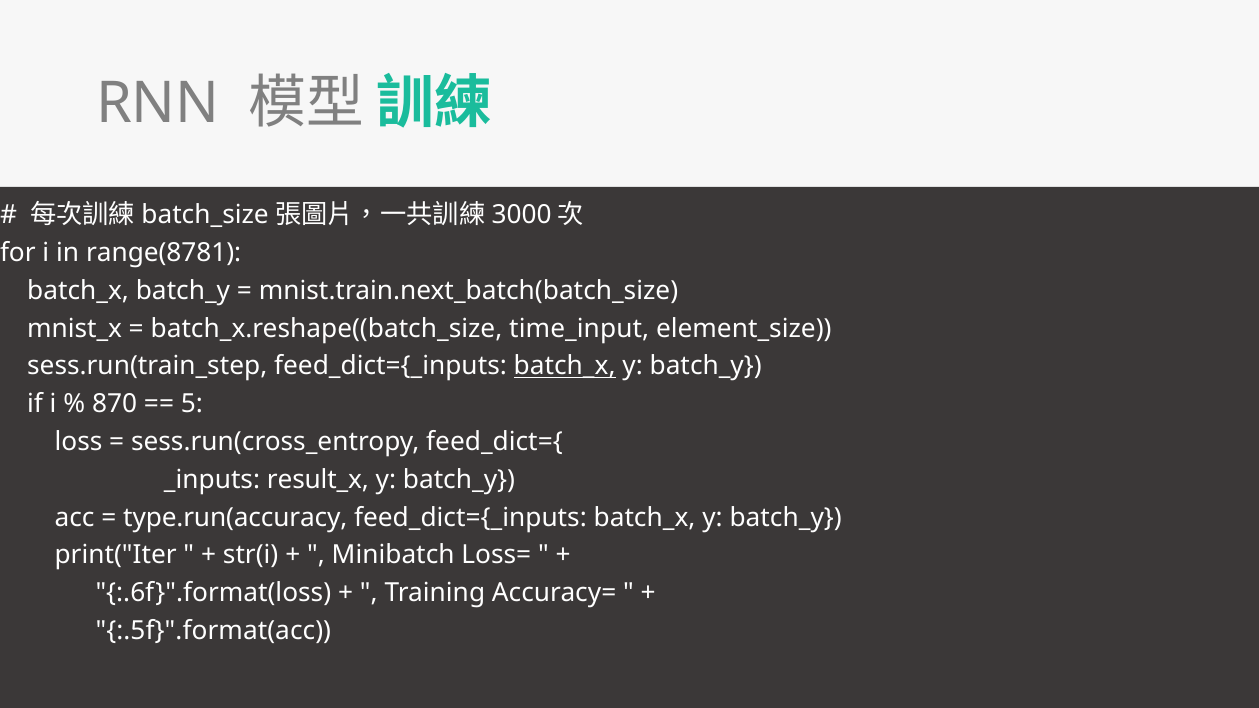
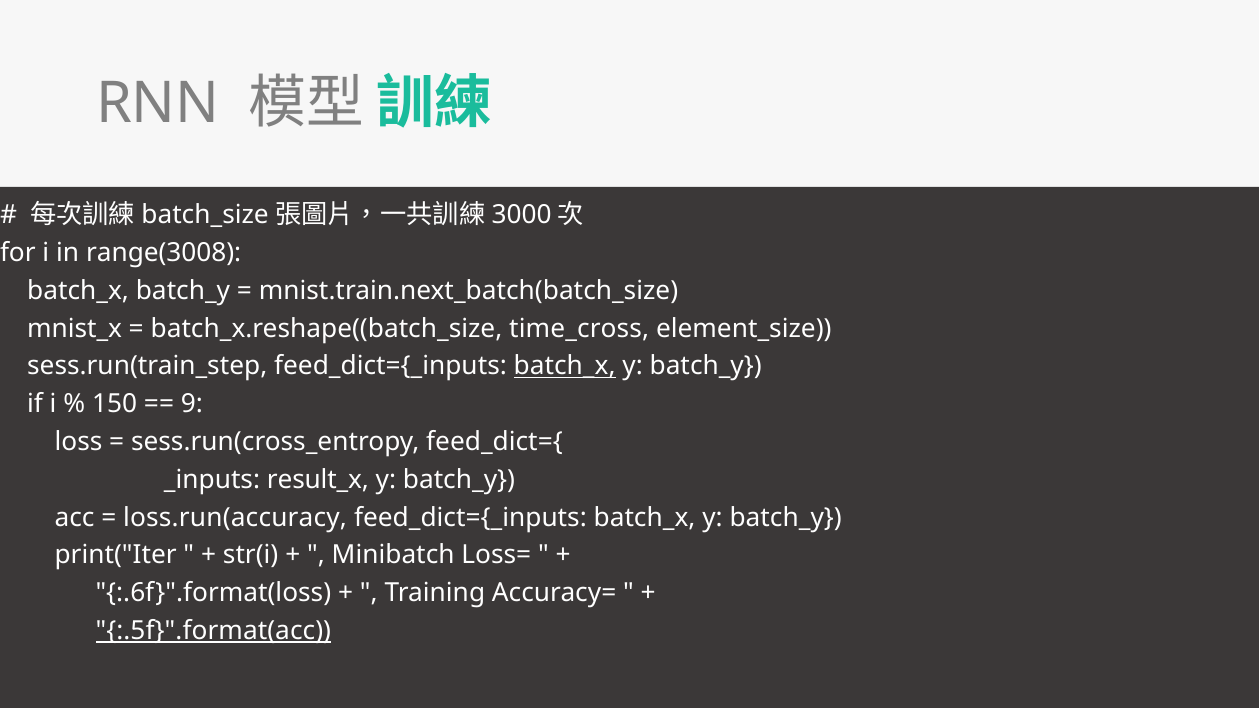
range(8781: range(8781 -> range(3008
time_input: time_input -> time_cross
870: 870 -> 150
5: 5 -> 9
type.run(accuracy: type.run(accuracy -> loss.run(accuracy
:.5f}".format(acc underline: none -> present
